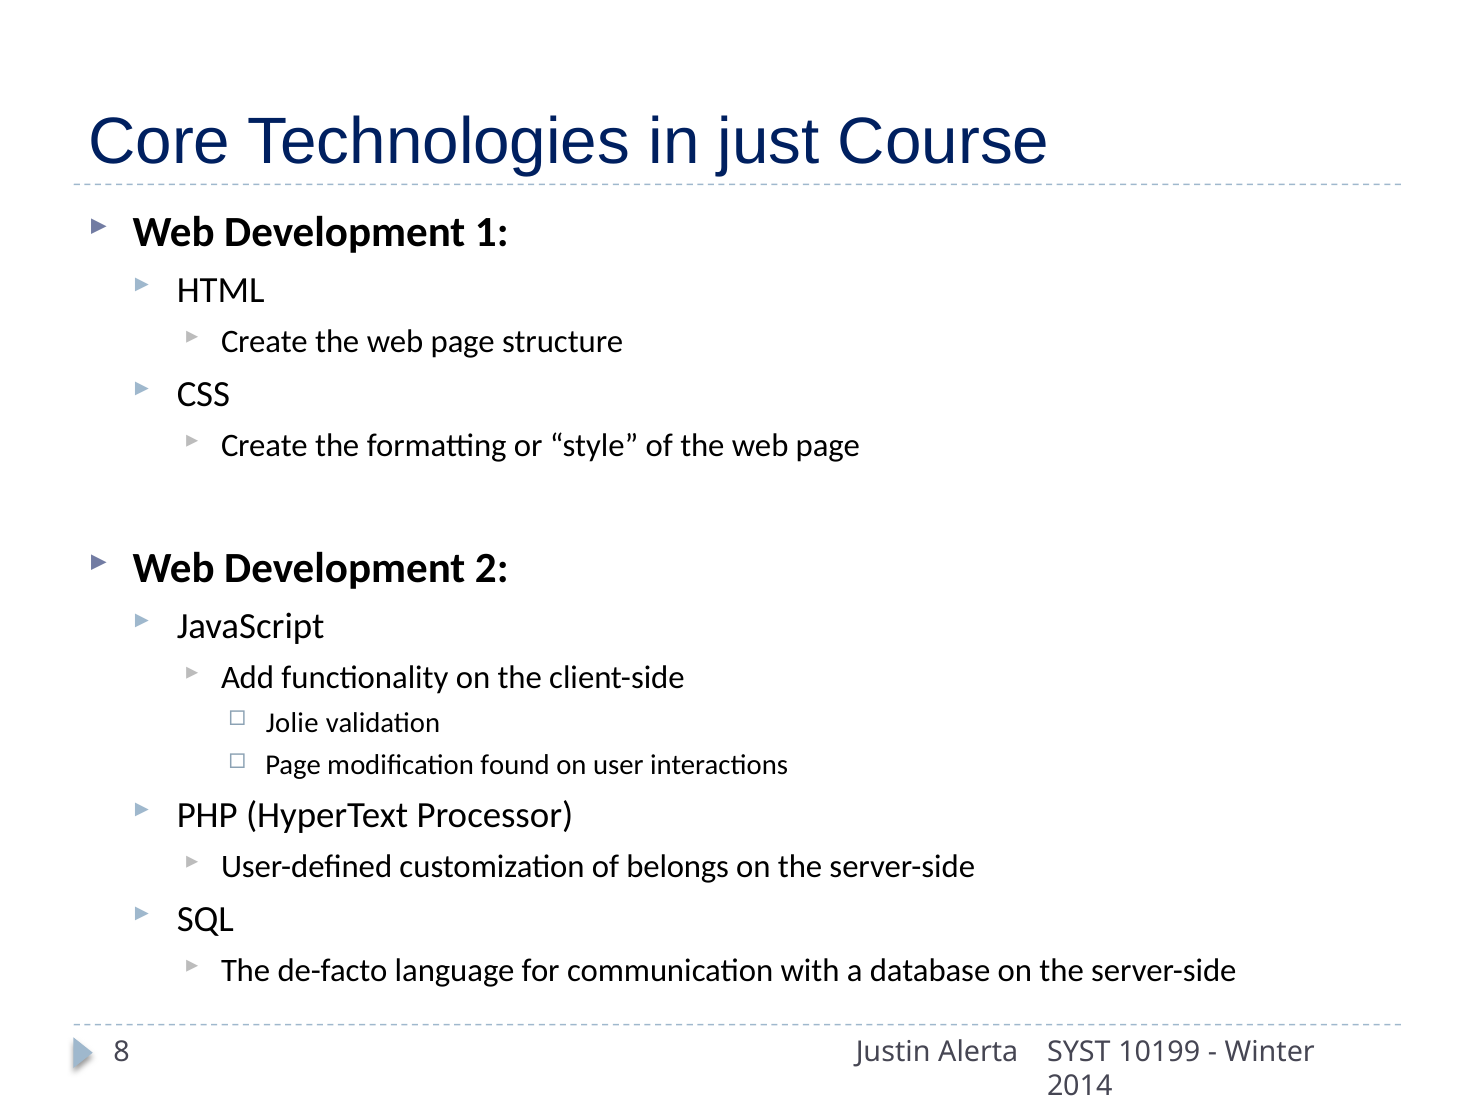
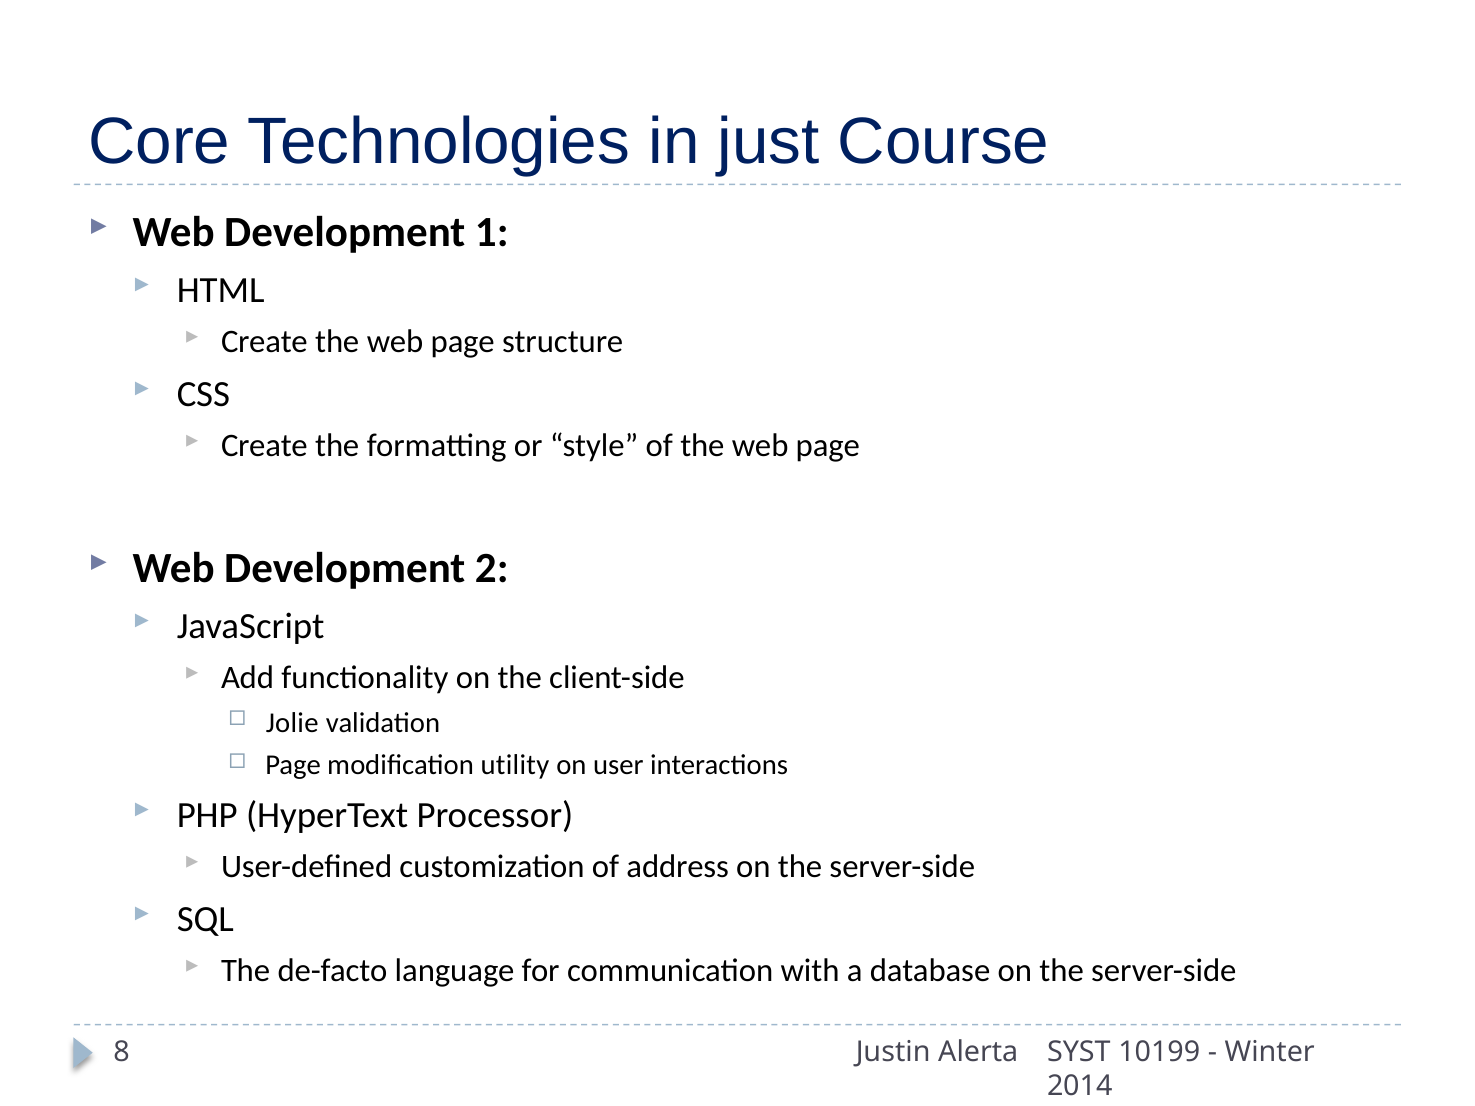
found: found -> utility
belongs: belongs -> address
